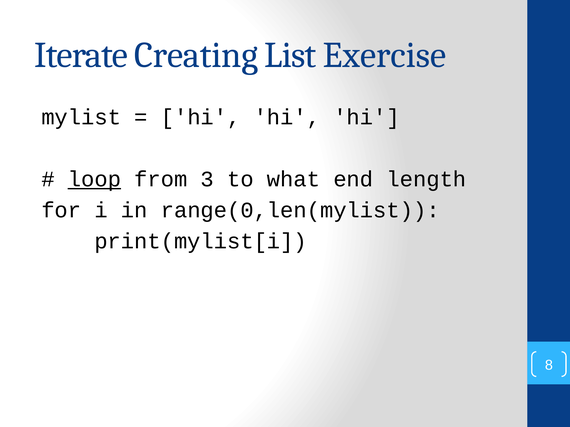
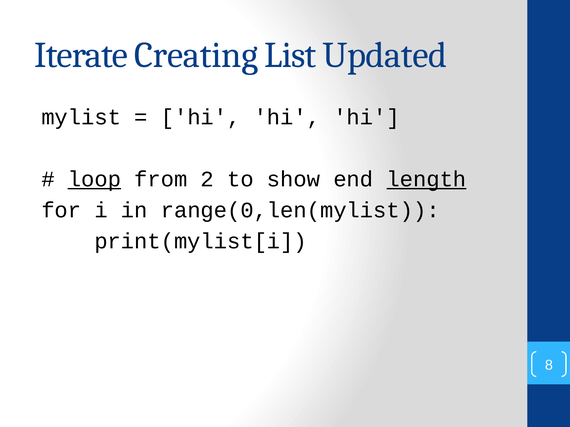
Exercise: Exercise -> Updated
3: 3 -> 2
what: what -> show
length underline: none -> present
